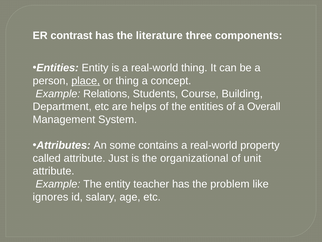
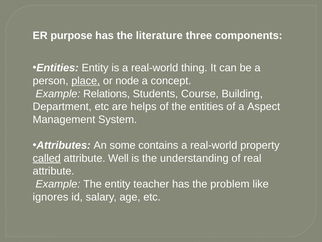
contrast: contrast -> purpose
or thing: thing -> node
Overall: Overall -> Aspect
called underline: none -> present
Just: Just -> Well
organizational: organizational -> understanding
unit: unit -> real
